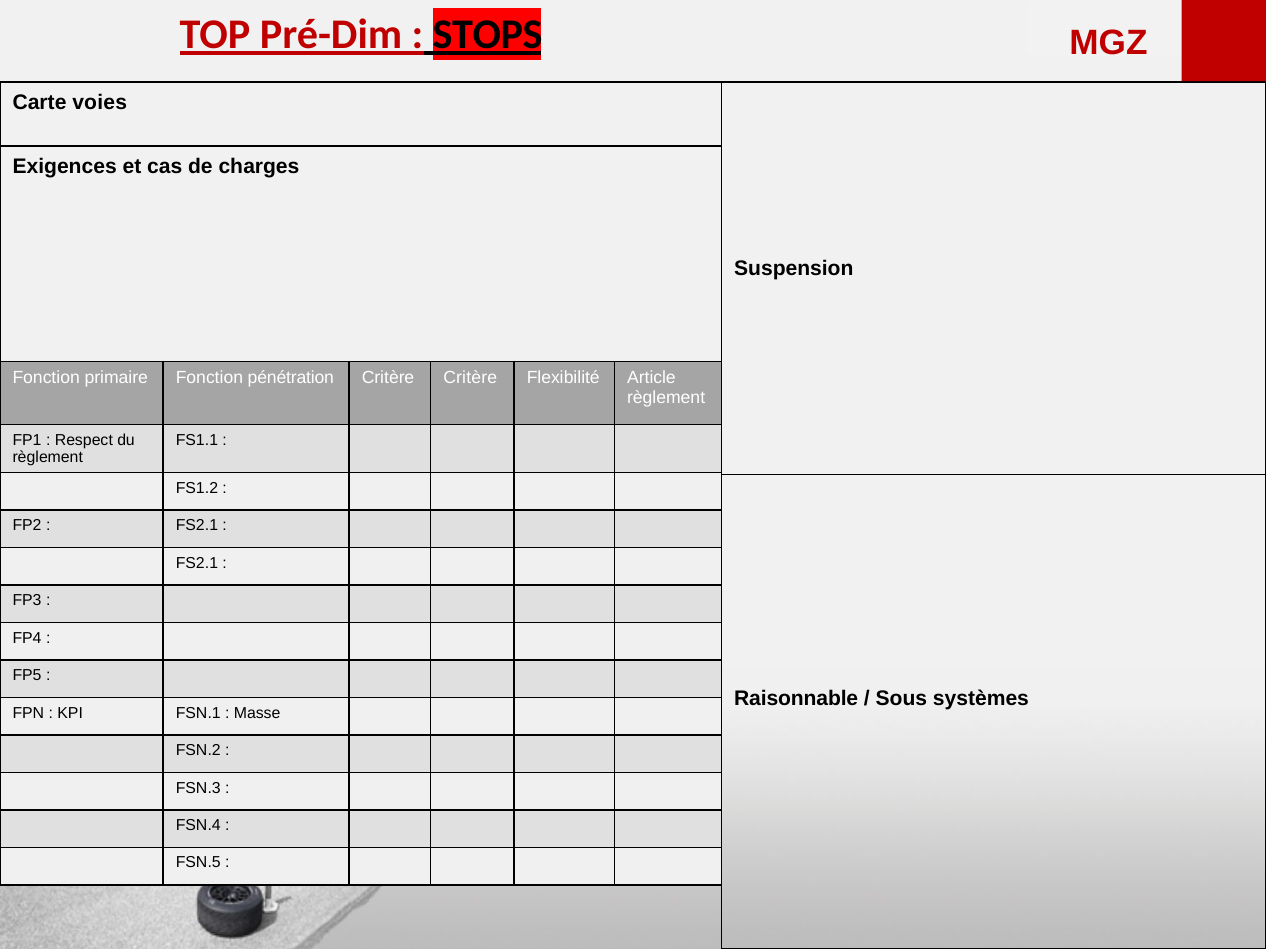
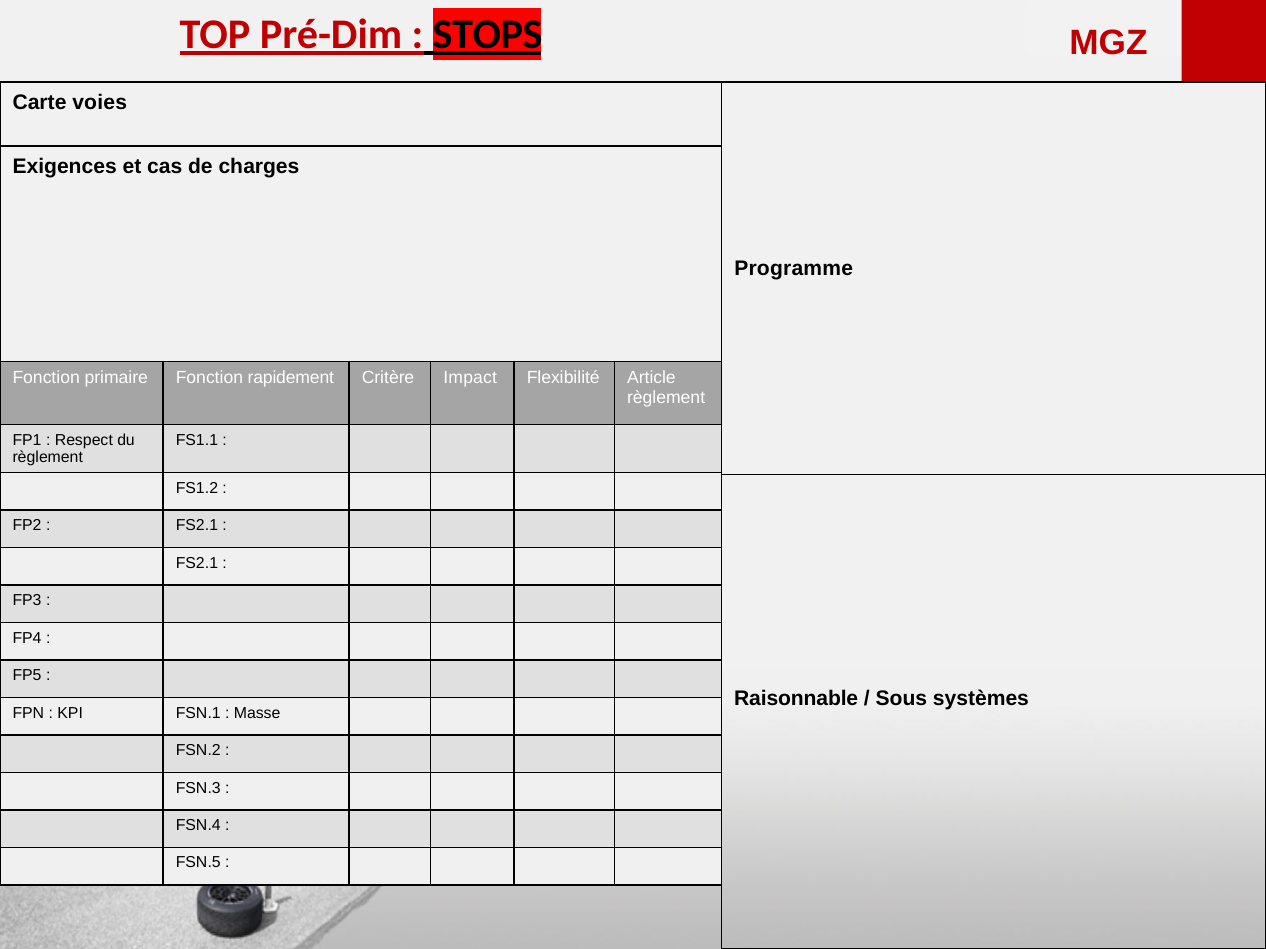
Suspension: Suspension -> Programme
pénétration: pénétration -> rapidement
Critère Critère: Critère -> Impact
